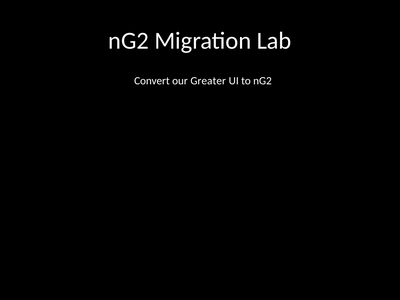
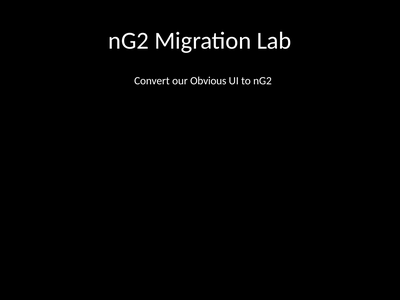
Greater: Greater -> Obvious
